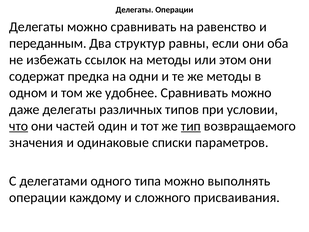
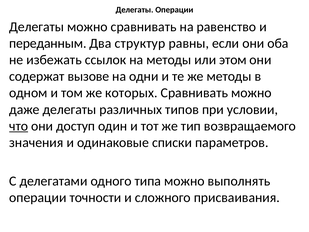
предка: предка -> вызове
удобнее: удобнее -> которых
частей: частей -> доступ
тип underline: present -> none
каждому: каждому -> точности
